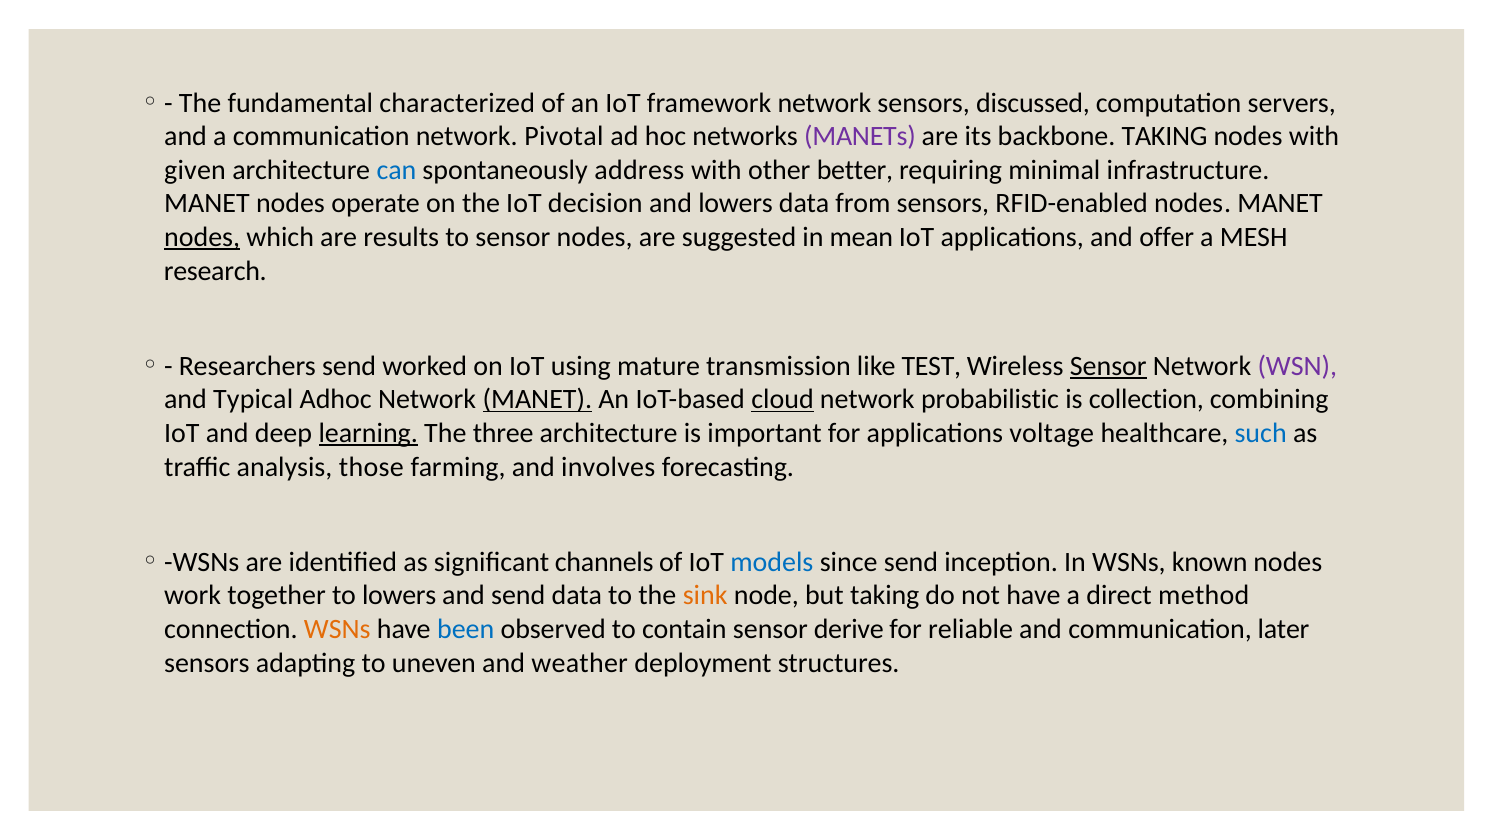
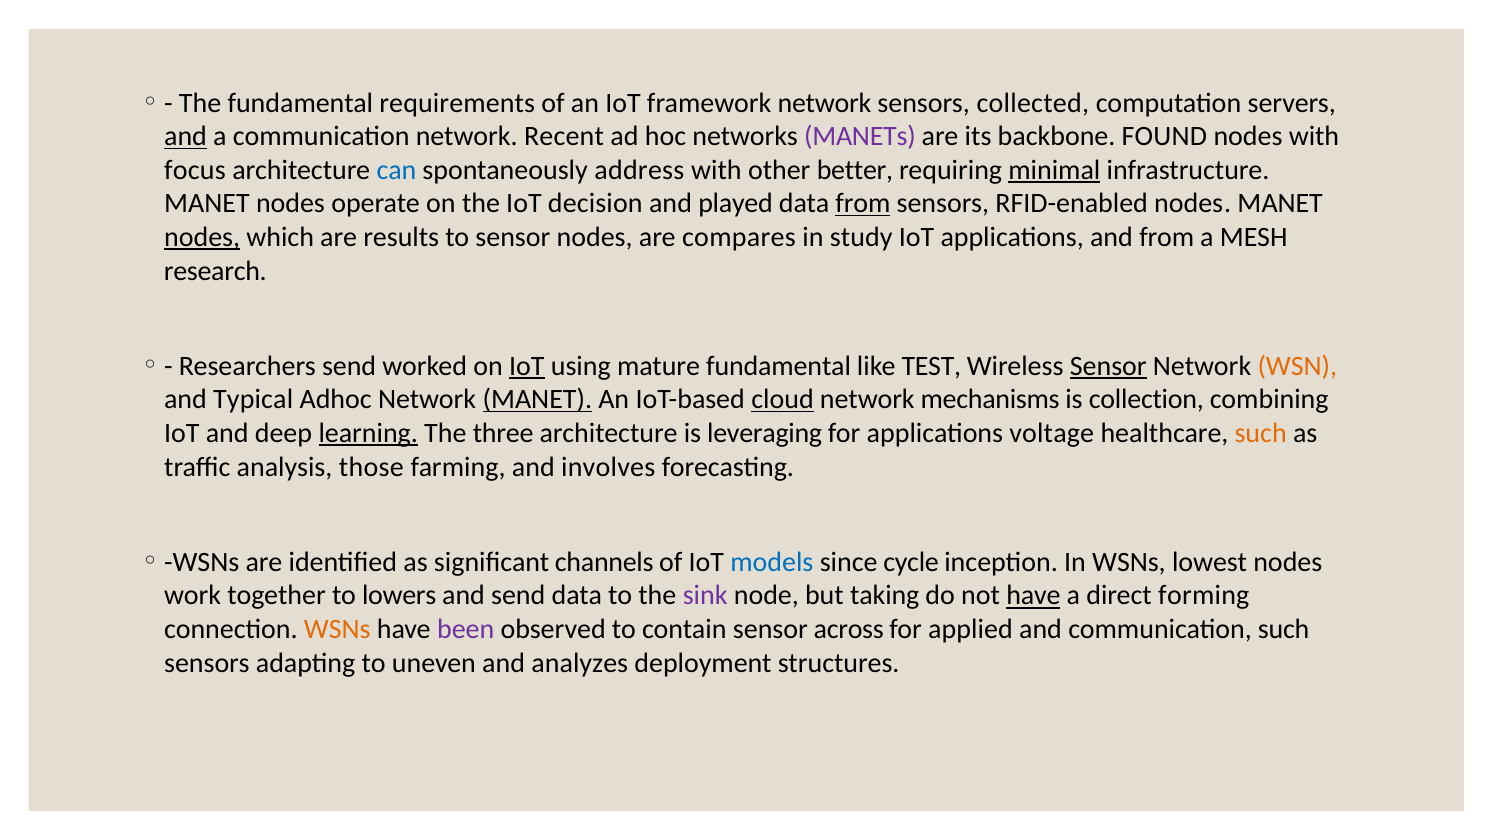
characterized: characterized -> requirements
discussed: discussed -> collected
and at (186, 136) underline: none -> present
Pivotal: Pivotal -> Recent
backbone TAKING: TAKING -> FOUND
given: given -> focus
minimal underline: none -> present
and lowers: lowers -> played
from at (863, 204) underline: none -> present
suggested: suggested -> compares
mean: mean -> study
and offer: offer -> from
IoT at (527, 366) underline: none -> present
mature transmission: transmission -> fundamental
WSN colour: purple -> orange
probabilistic: probabilistic -> mechanisms
important: important -> leveraging
such at (1261, 433) colour: blue -> orange
since send: send -> cycle
known: known -> lowest
sink colour: orange -> purple
have at (1033, 596) underline: none -> present
method: method -> forming
been colour: blue -> purple
derive: derive -> across
reliable: reliable -> applied
communication later: later -> such
weather: weather -> analyzes
